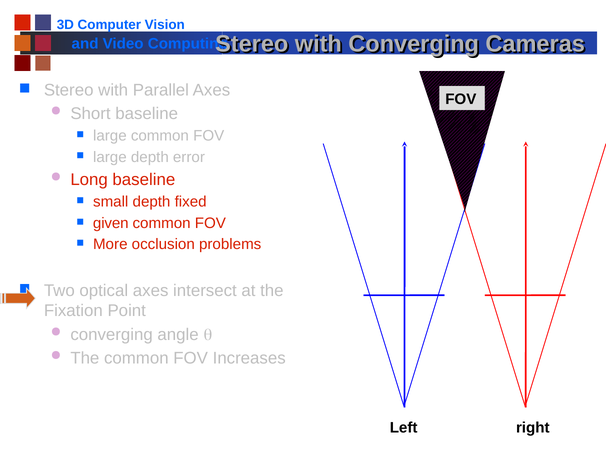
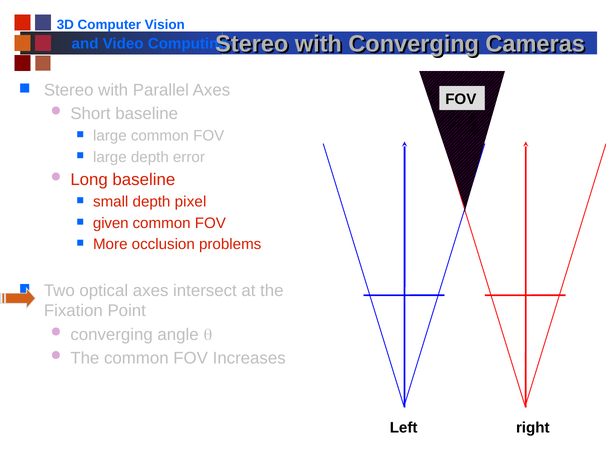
fixed: fixed -> pixel
